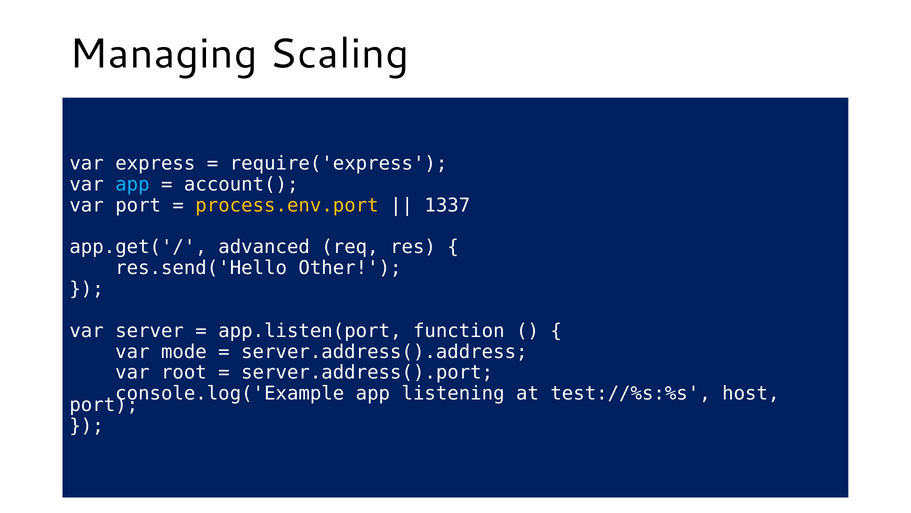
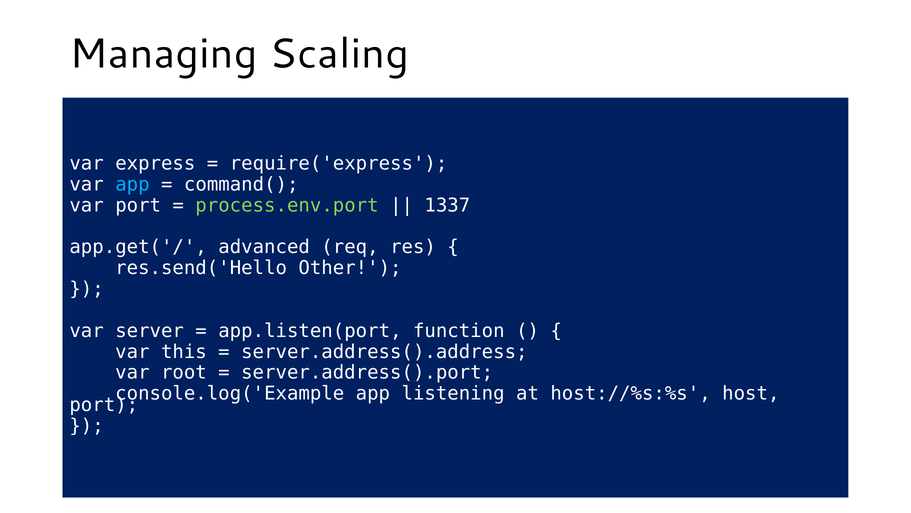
account(: account( -> command(
process.env.port colour: yellow -> light green
mode: mode -> this
test://%s:%s: test://%s:%s -> host://%s:%s
